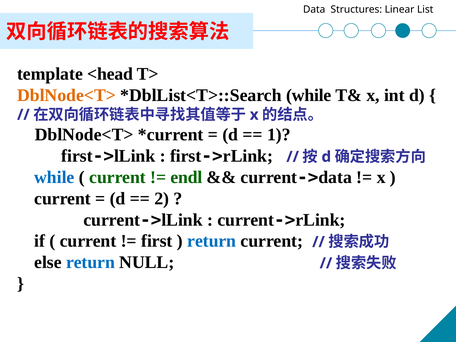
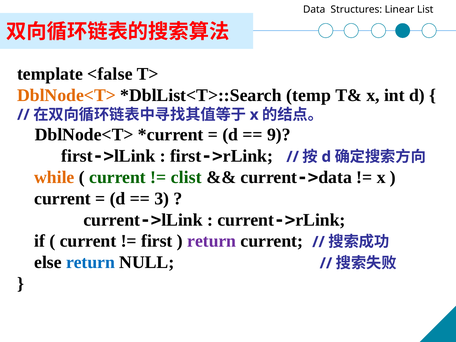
<head: <head -> <false
while at (309, 95): while -> temp
1: 1 -> 9
while at (54, 177) colour: blue -> orange
endl: endl -> clist
2: 2 -> 3
return at (212, 241) colour: blue -> purple
